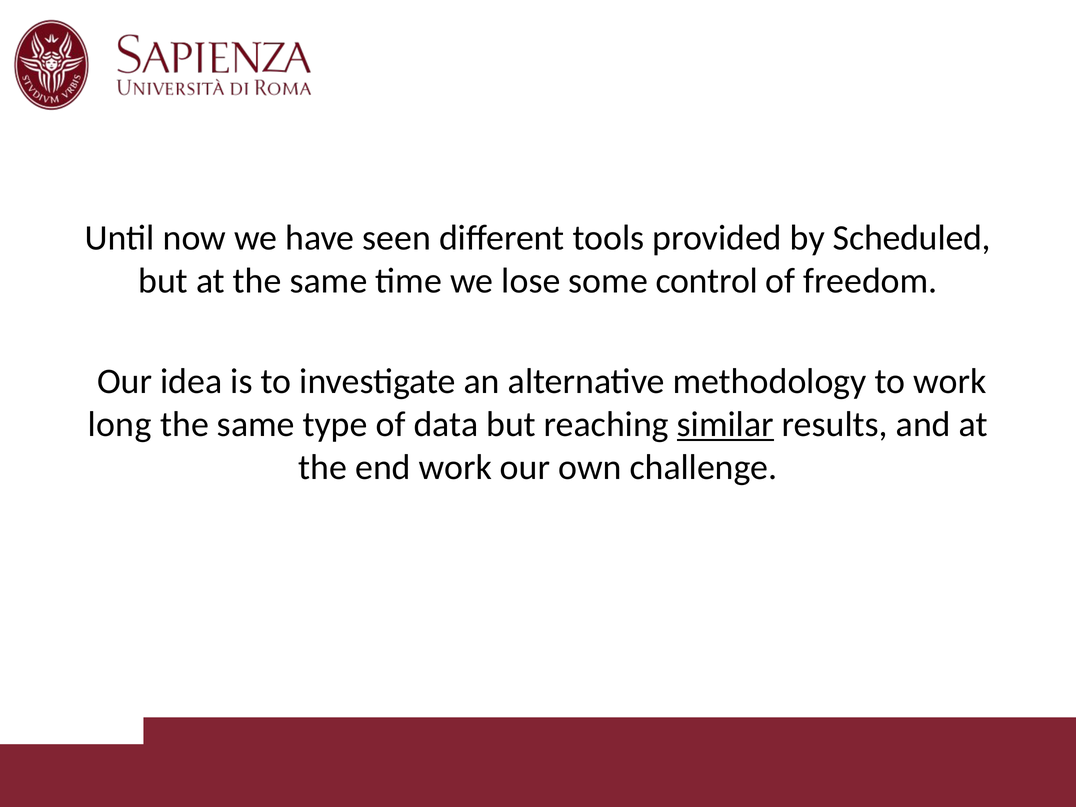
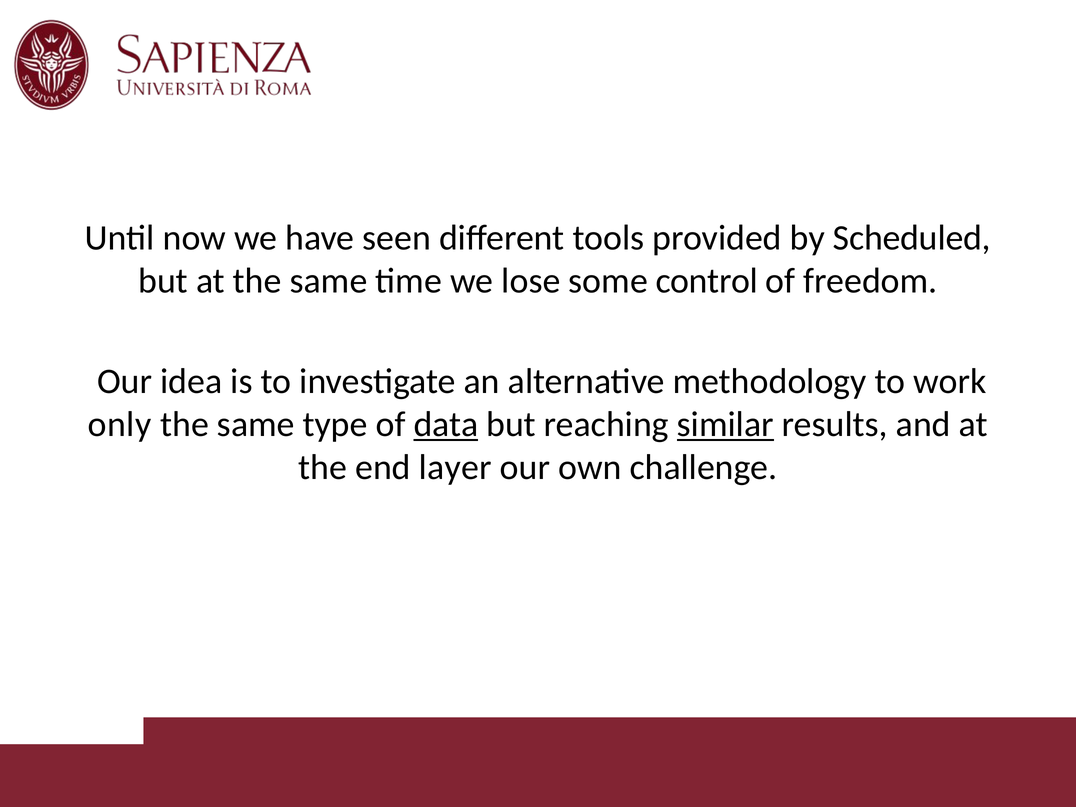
long: long -> only
data underline: none -> present
end work: work -> layer
